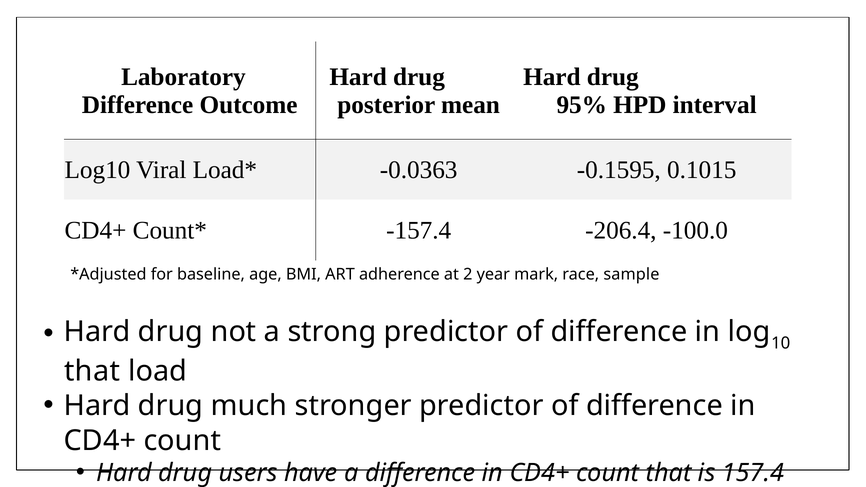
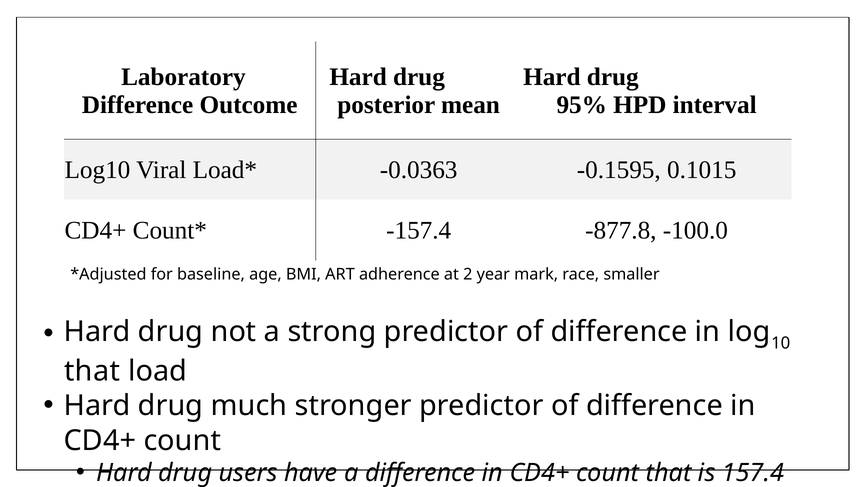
-206.4: -206.4 -> -877.8
sample: sample -> smaller
